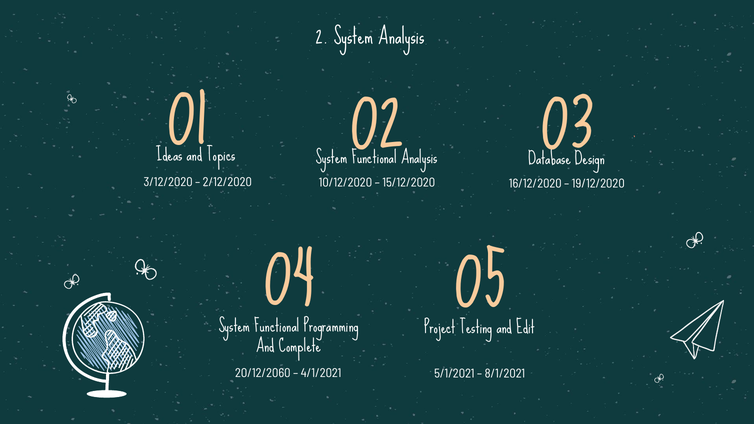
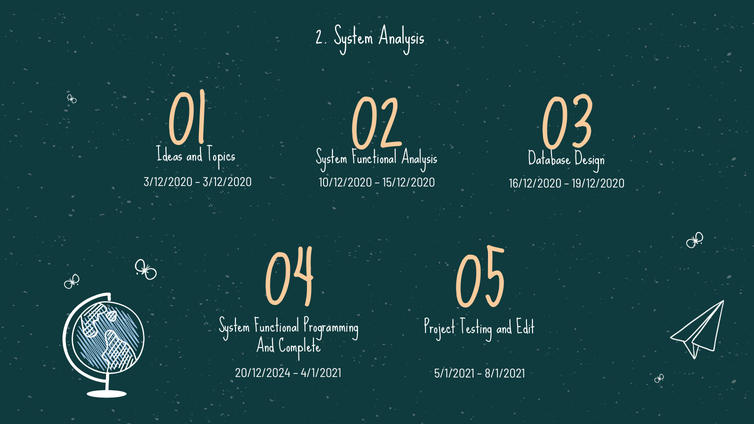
2/12/2020 at (227, 182): 2/12/2020 -> 3/12/2020
20/12/2060: 20/12/2060 -> 20/12/2024
